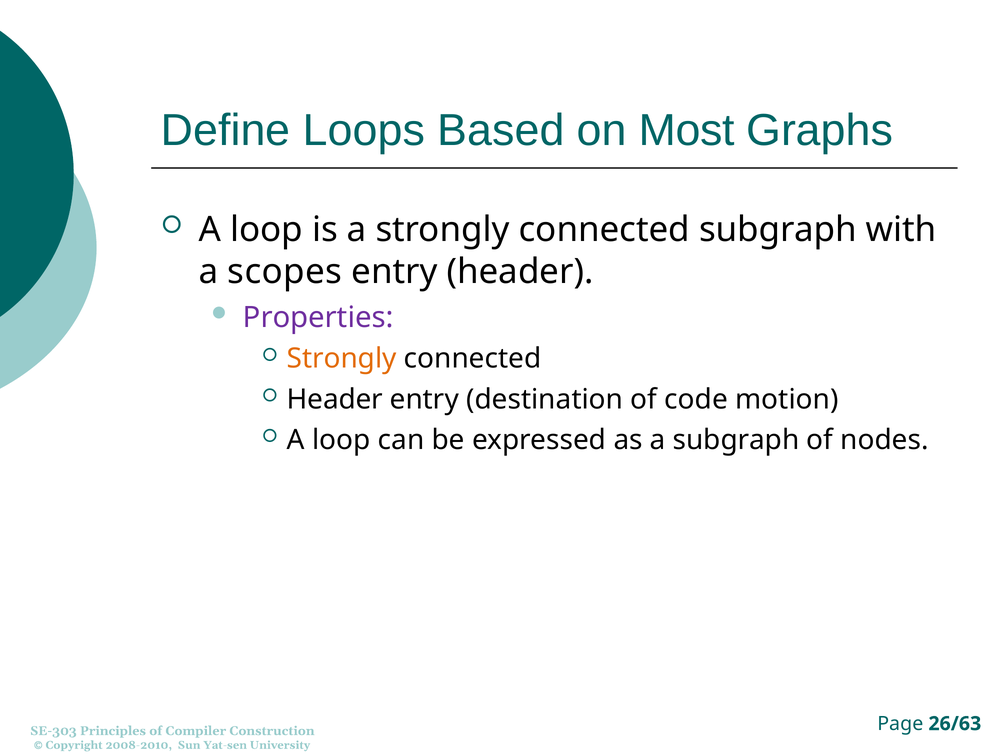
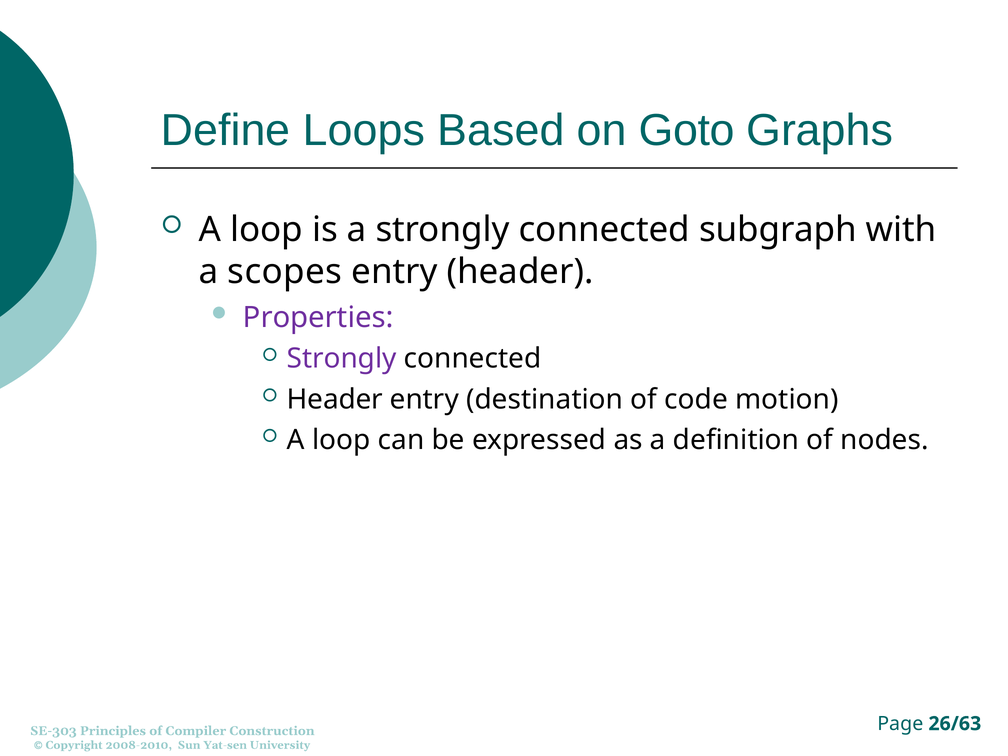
Most: Most -> Goto
Strongly at (342, 359) colour: orange -> purple
a subgraph: subgraph -> definition
